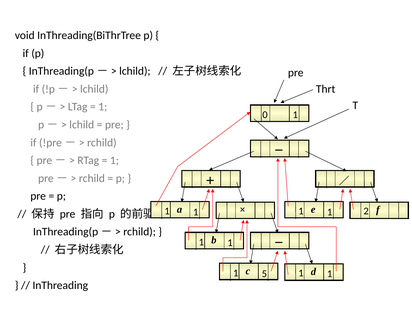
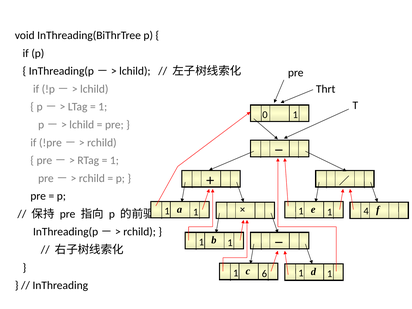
2: 2 -> 4
5: 5 -> 6
